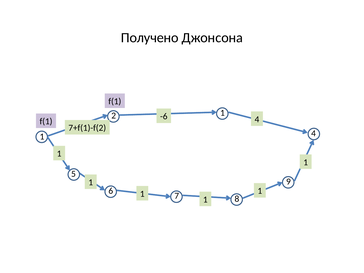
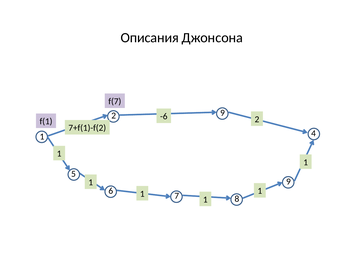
Получено: Получено -> Описания
f(1 at (115, 101): f(1 -> f(7
2 1: 1 -> 9
-6 4: 4 -> 2
